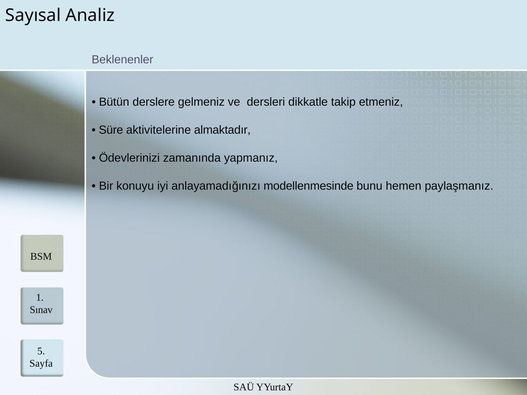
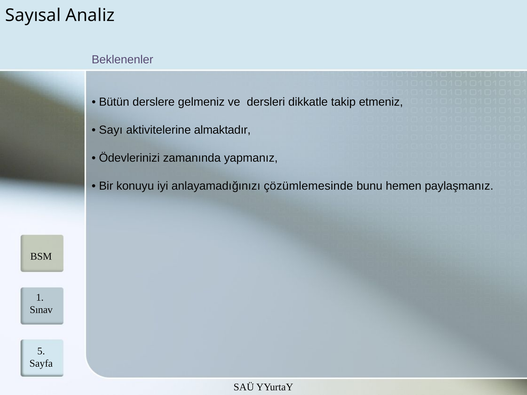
Süre: Süre -> Sayı
modellenmesinde: modellenmesinde -> çözümlemesinde
